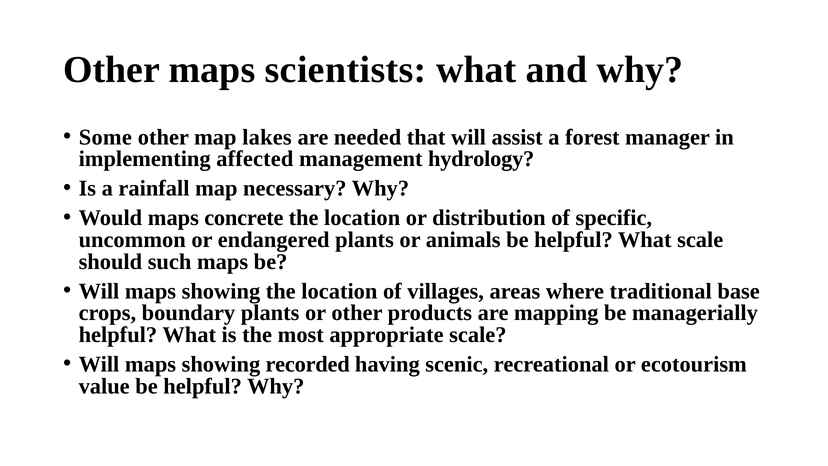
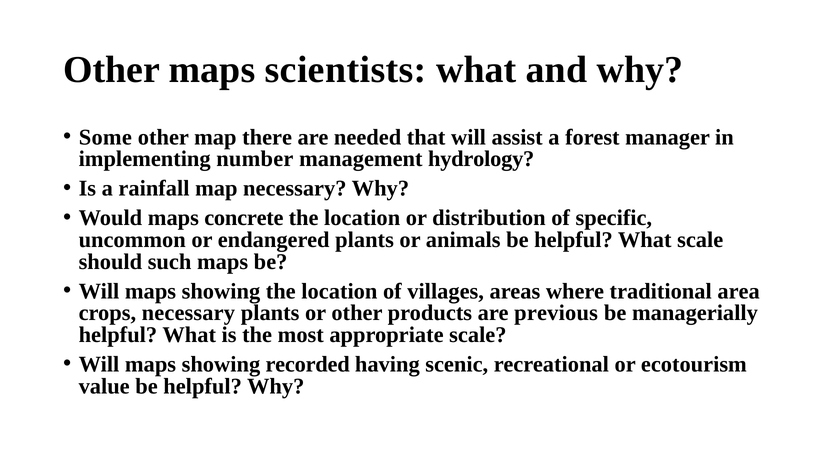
lakes: lakes -> there
affected: affected -> number
base: base -> area
crops boundary: boundary -> necessary
mapping: mapping -> previous
